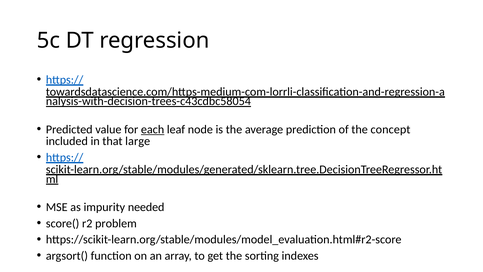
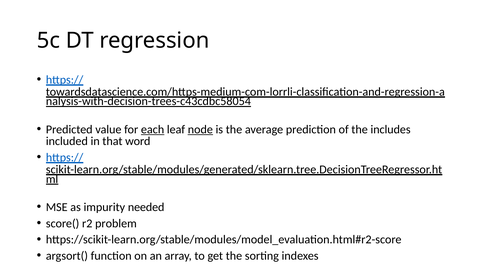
node underline: none -> present
concept: concept -> includes
large: large -> word
